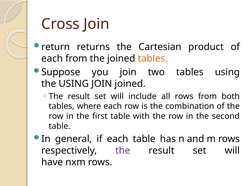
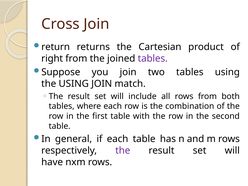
each at (52, 59): each -> right
tables at (153, 59) colour: orange -> purple
JOIN joined: joined -> match
